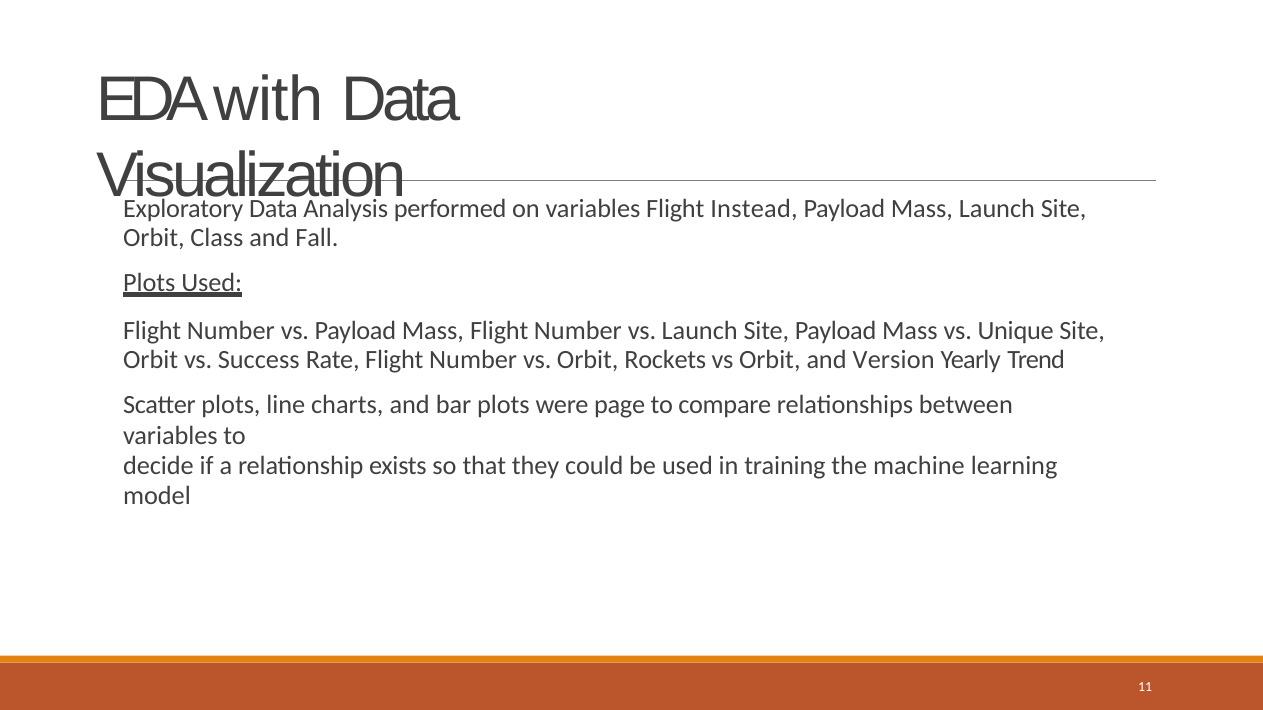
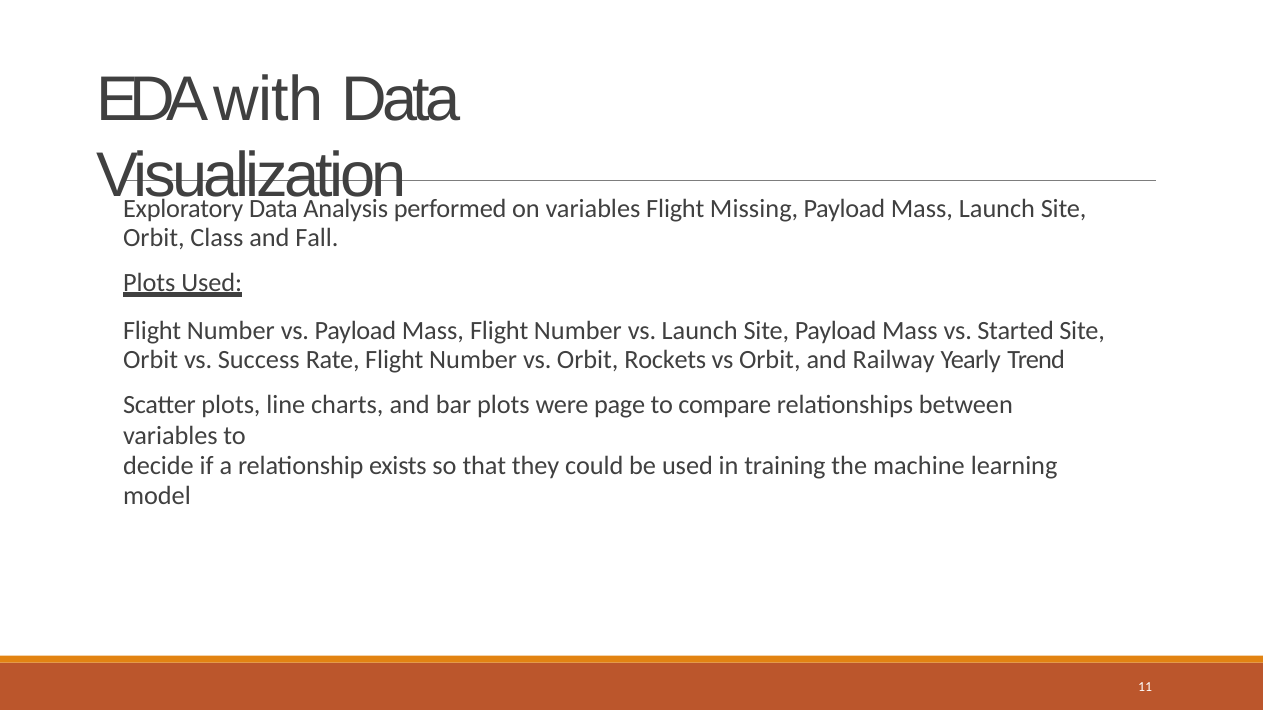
Instead: Instead -> Missing
Unique: Unique -> Started
Version: Version -> Railway
